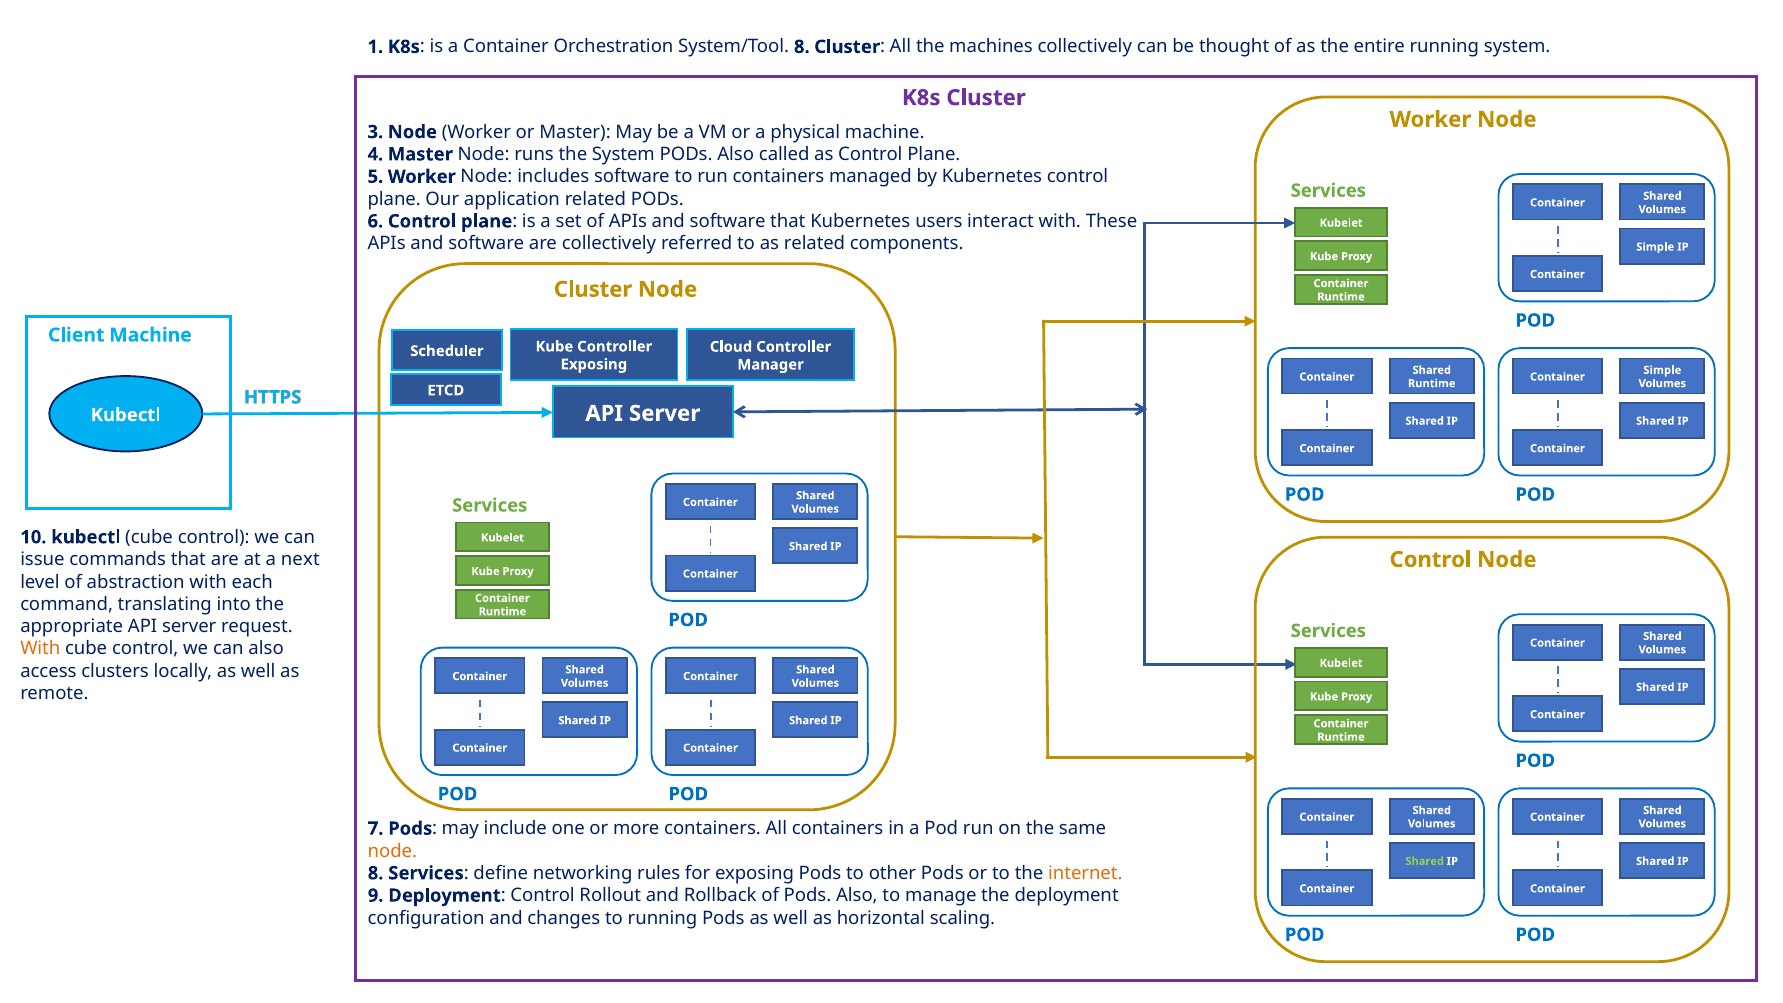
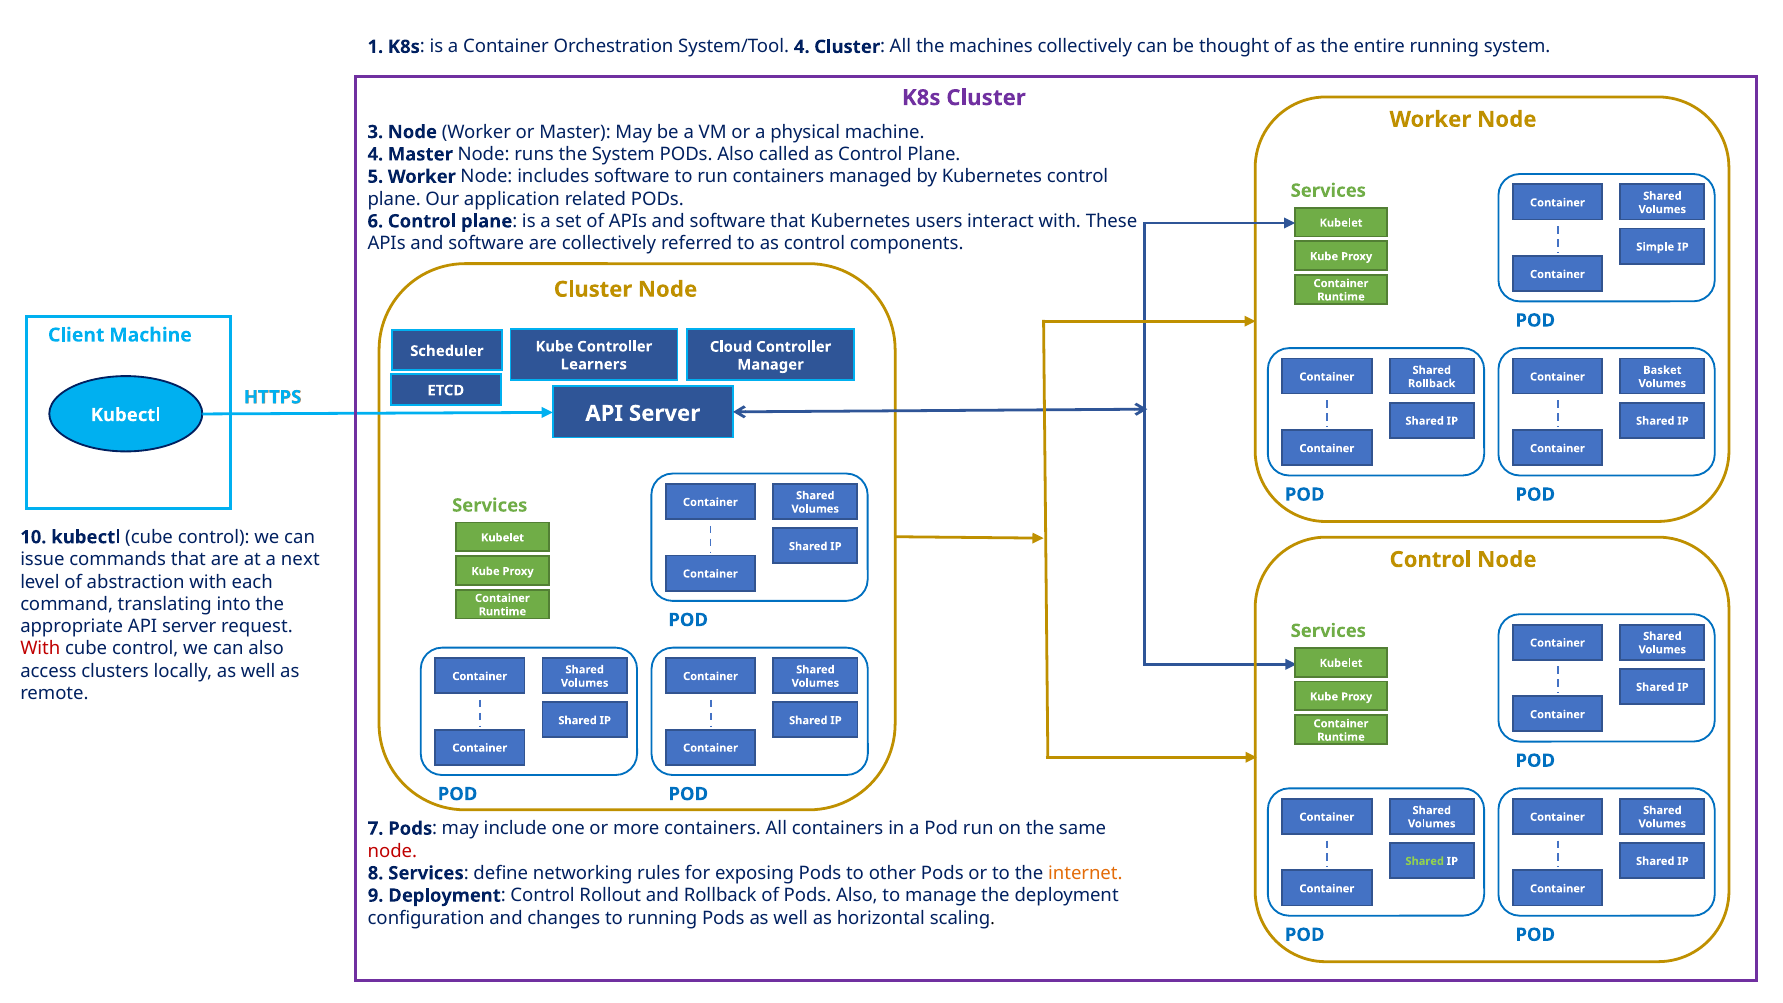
System/Tool 8: 8 -> 4
to as related: related -> control
Exposing at (594, 364): Exposing -> Learners
Simple at (1662, 370): Simple -> Basket
Runtime at (1432, 383): Runtime -> Rollback
With at (40, 649) colour: orange -> red
node at (392, 851) colour: orange -> red
